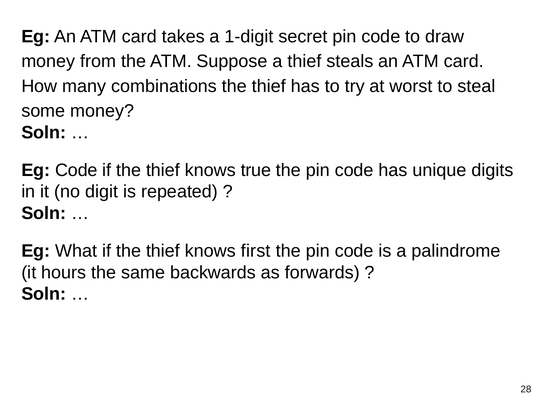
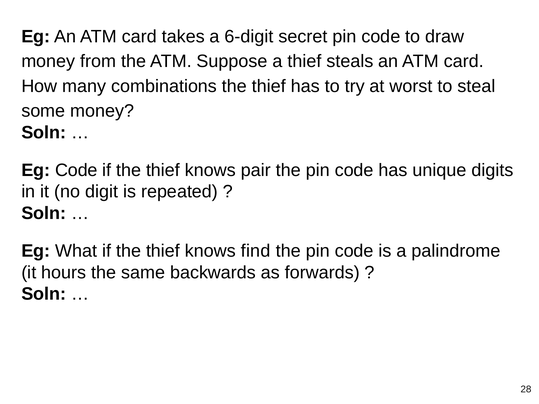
1-digit: 1-digit -> 6-digit
true: true -> pair
first: first -> find
